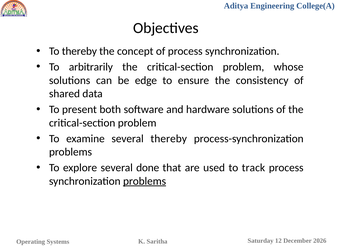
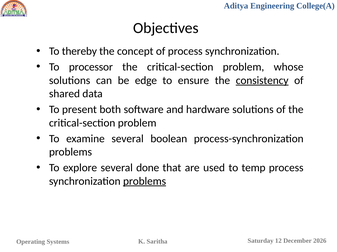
arbitrarily: arbitrarily -> processor
consistency underline: none -> present
several thereby: thereby -> boolean
track: track -> temp
